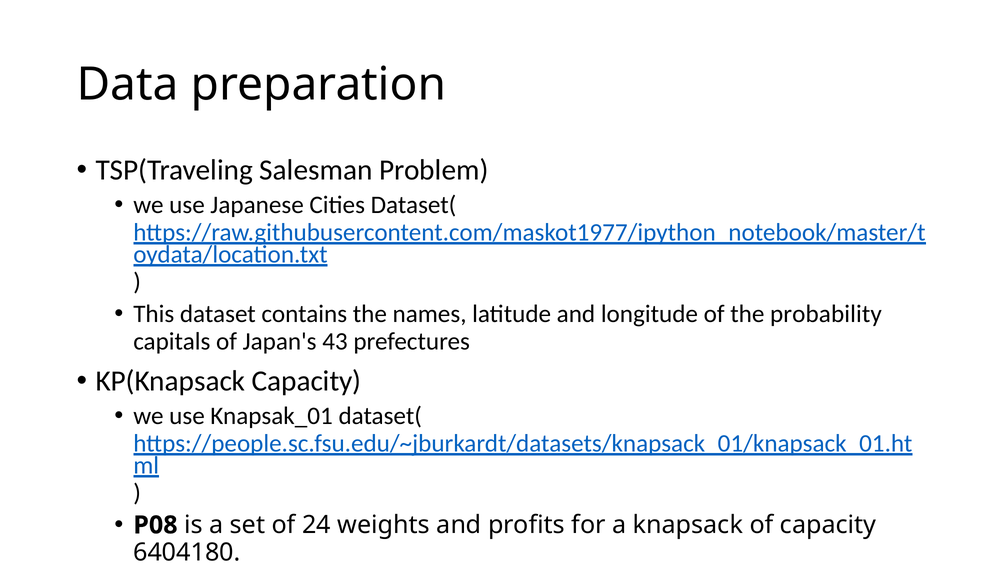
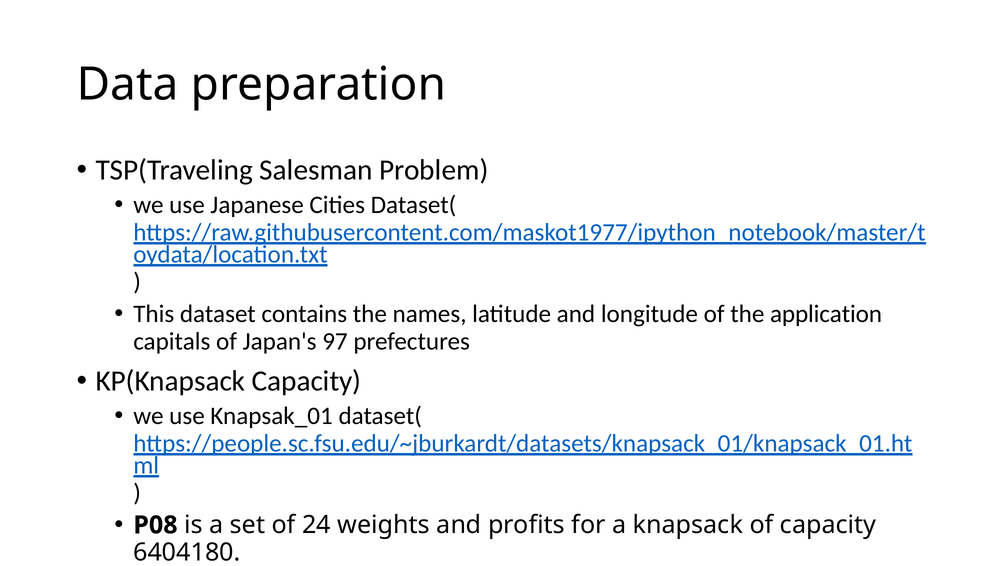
probability: probability -> application
43: 43 -> 97
